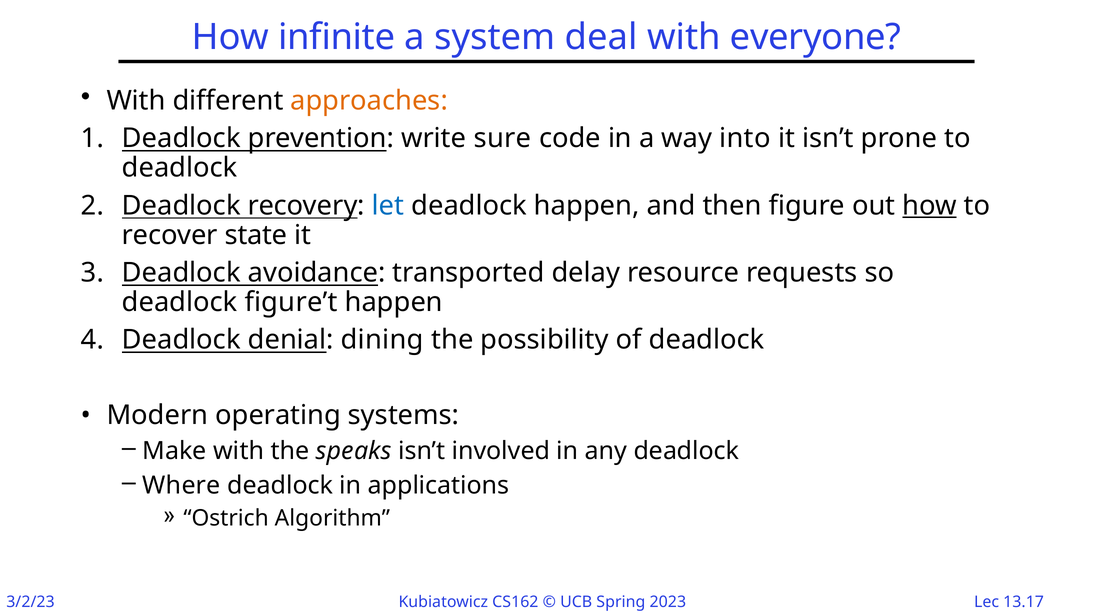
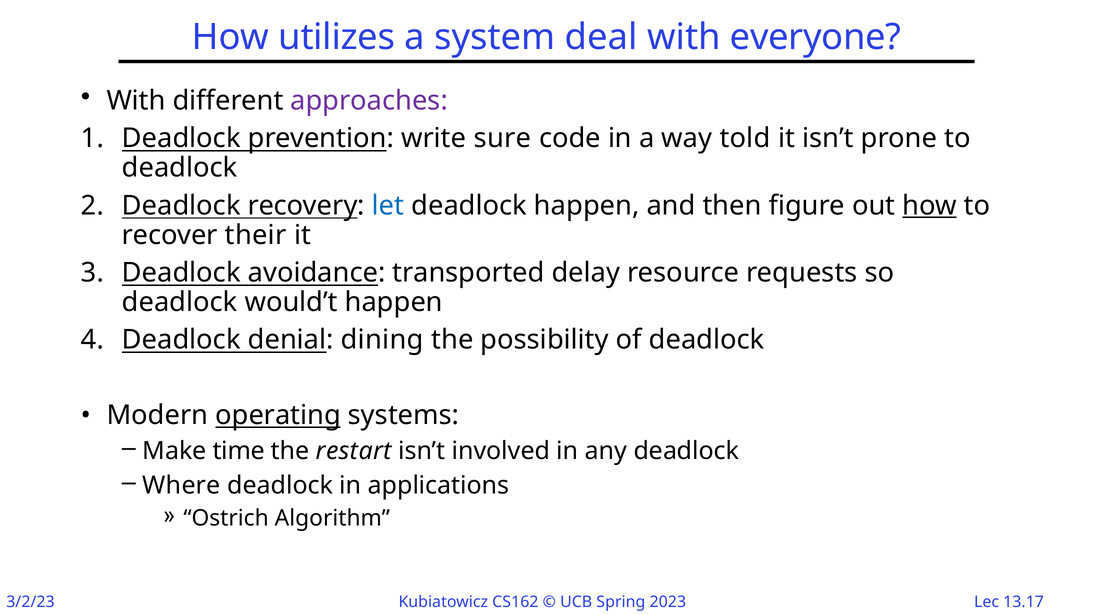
infinite: infinite -> utilizes
approaches colour: orange -> purple
into: into -> told
state: state -> their
figure’t: figure’t -> would’t
operating underline: none -> present
Make with: with -> time
speaks: speaks -> restart
